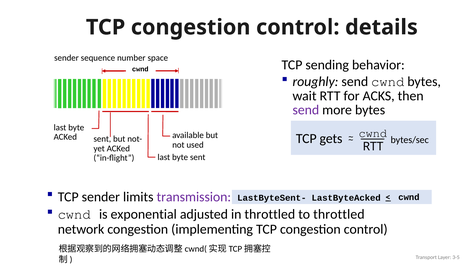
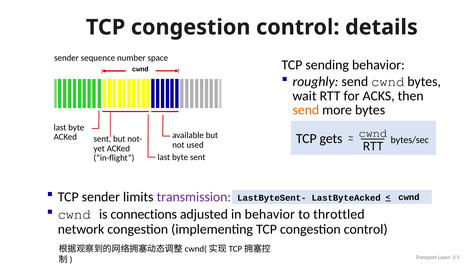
send at (306, 110) colour: purple -> orange
exponential: exponential -> connections
in throttled: throttled -> behavior
